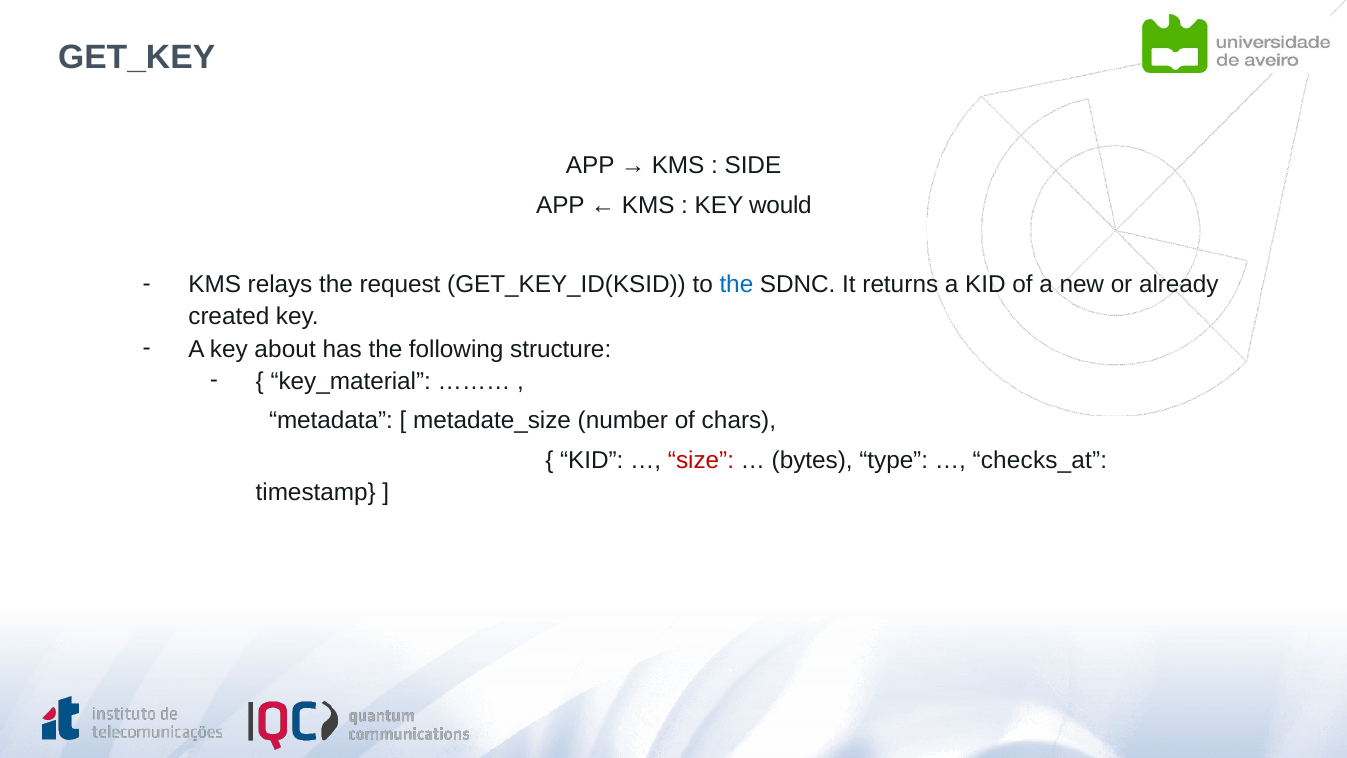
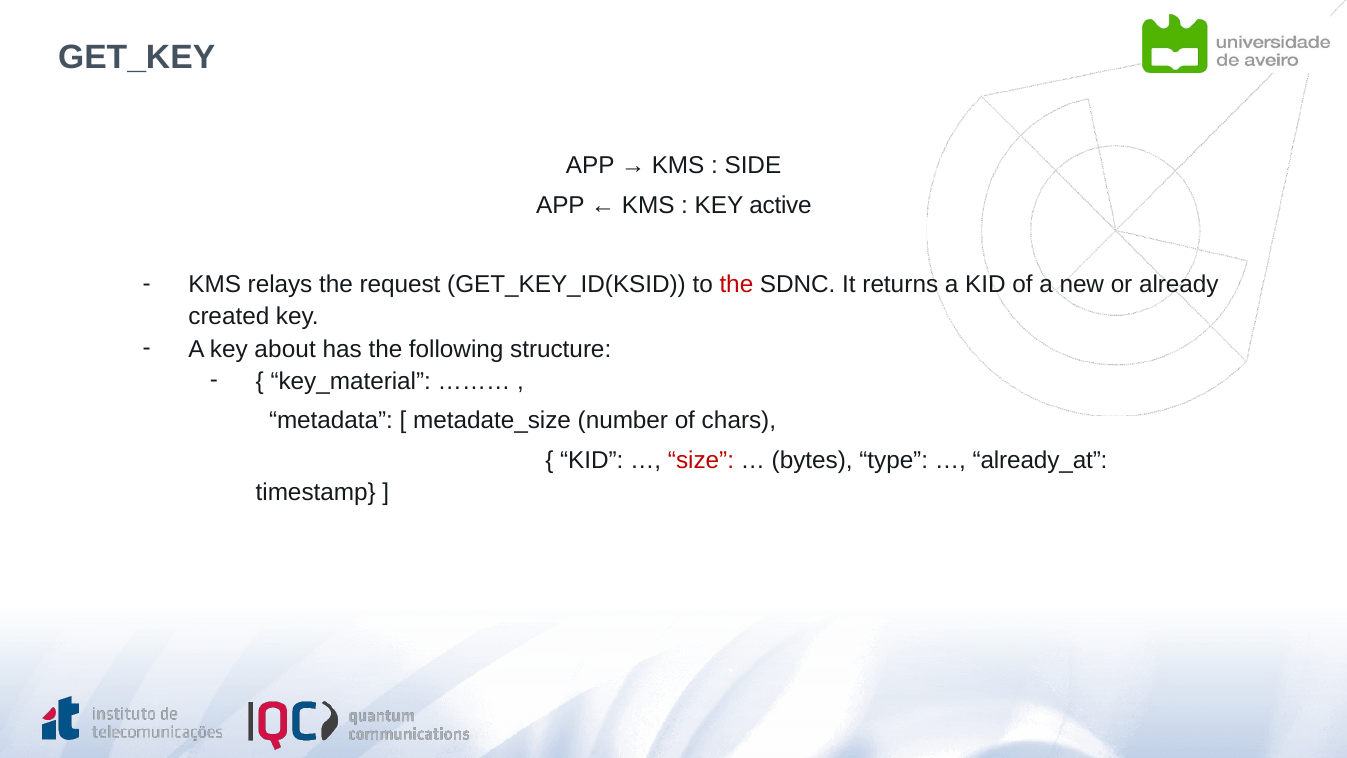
would: would -> active
the at (736, 285) colour: blue -> red
checks_at: checks_at -> already_at
